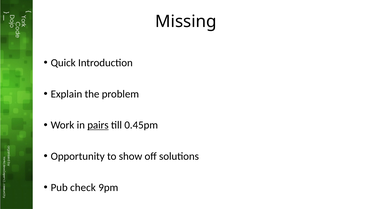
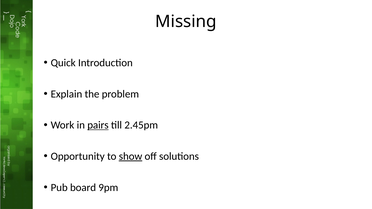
0.45pm: 0.45pm -> 2.45pm
show underline: none -> present
check: check -> board
